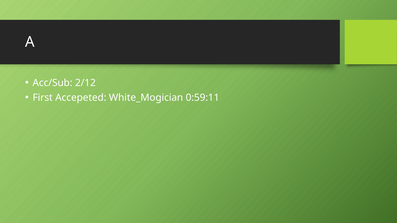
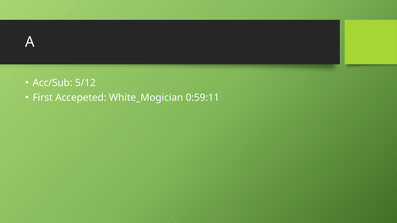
2/12: 2/12 -> 5/12
